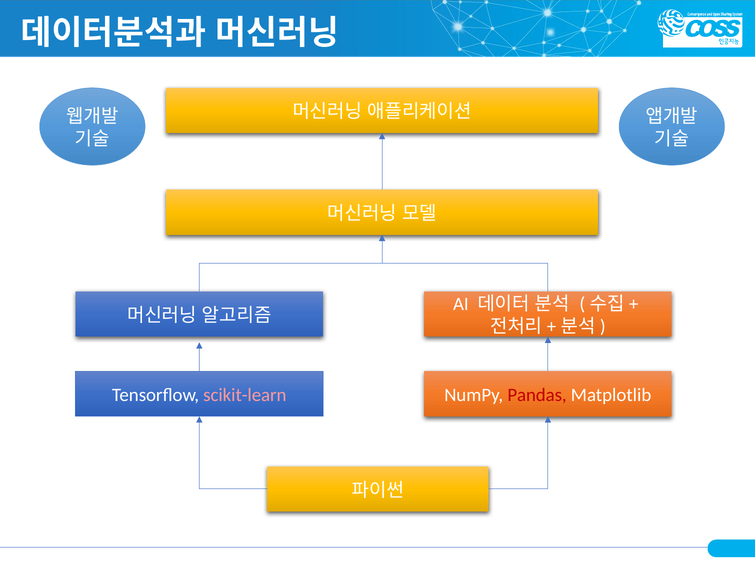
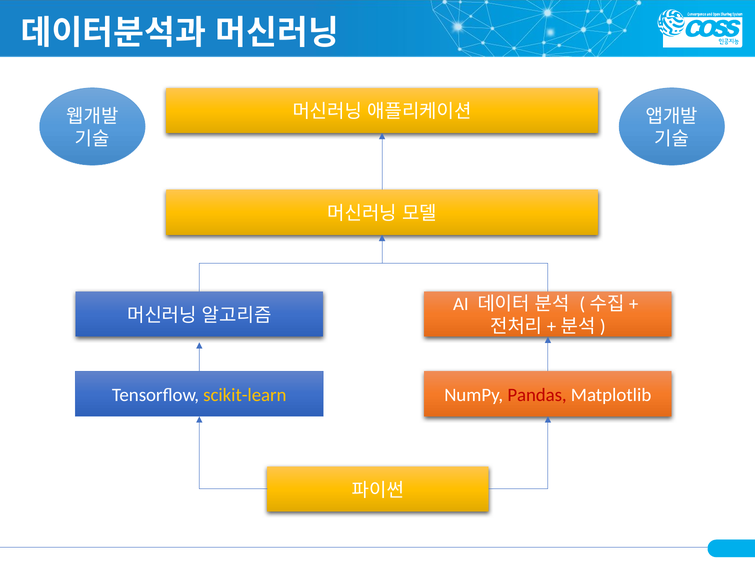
scikit-learn colour: pink -> yellow
